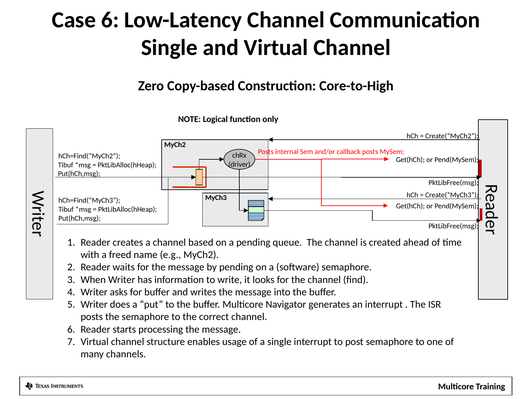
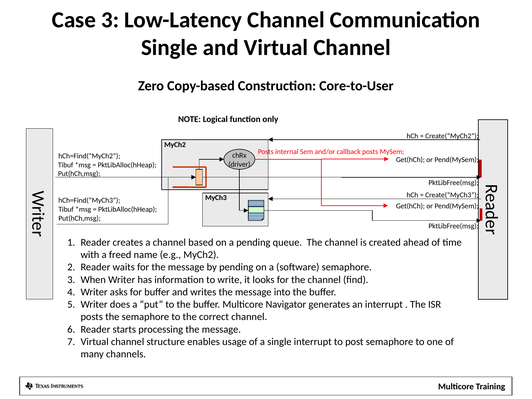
Case 6: 6 -> 3
Core-to-High: Core-to-High -> Core-to-User
